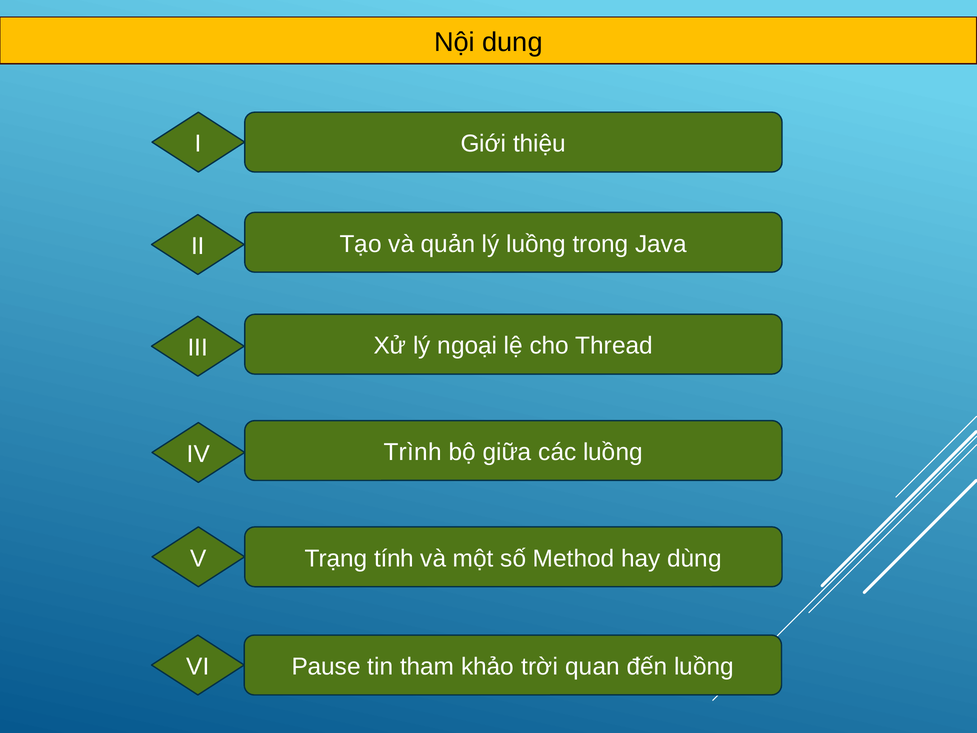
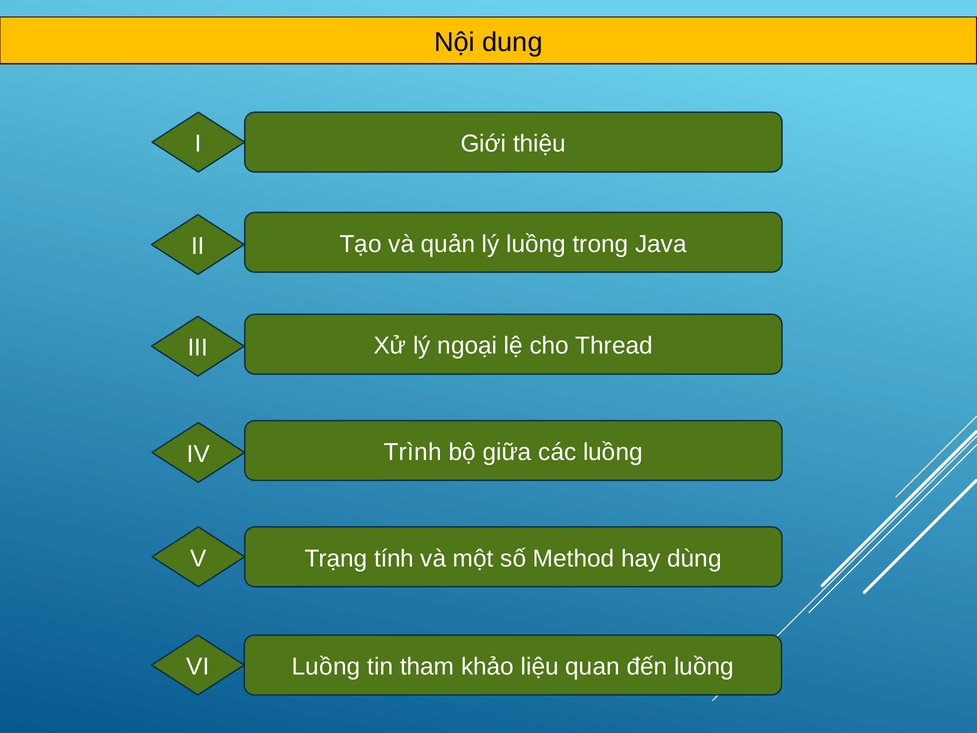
Pause at (326, 666): Pause -> Luồng
trời: trời -> liệu
